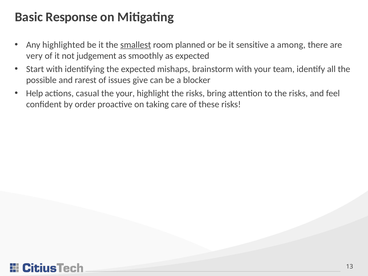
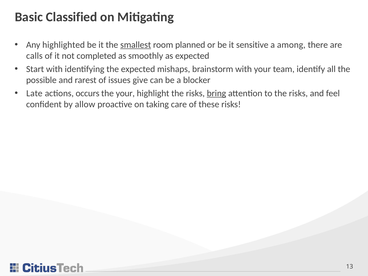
Response: Response -> Classified
very: very -> calls
judgement: judgement -> completed
Help: Help -> Late
casual: casual -> occurs
bring underline: none -> present
order: order -> allow
